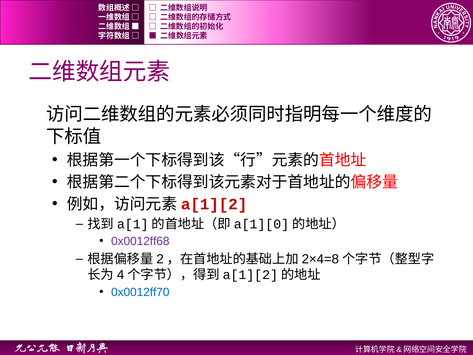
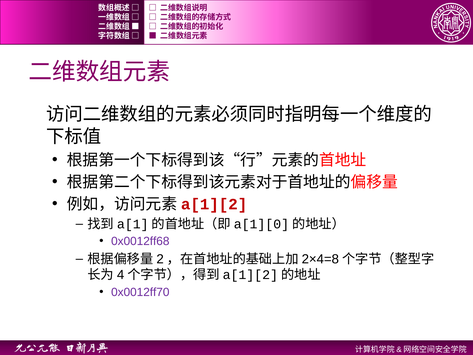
0x0012ff70 colour: blue -> purple
